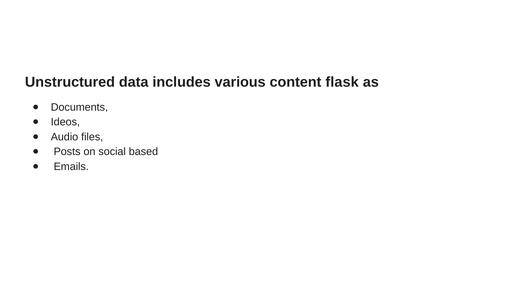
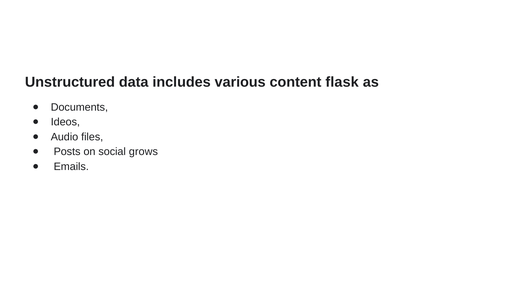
based: based -> grows
